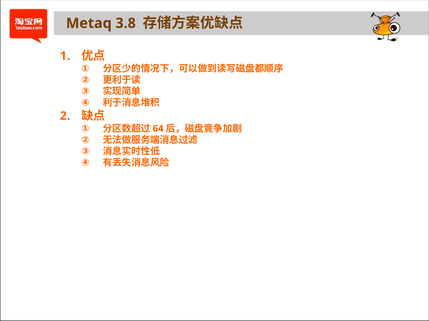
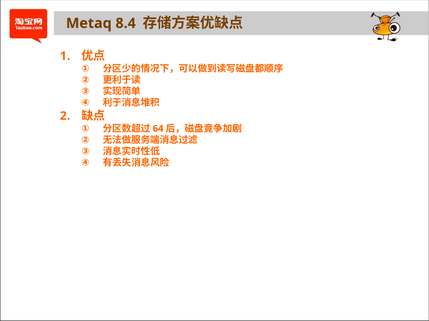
3.8: 3.8 -> 8.4
